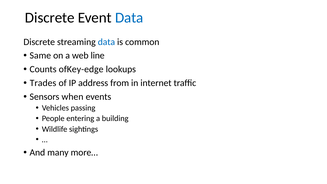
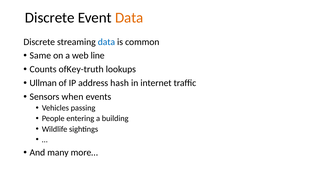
Data at (129, 18) colour: blue -> orange
ofKey-edge: ofKey-edge -> ofKey-truth
Trades: Trades -> Ullman
from: from -> hash
